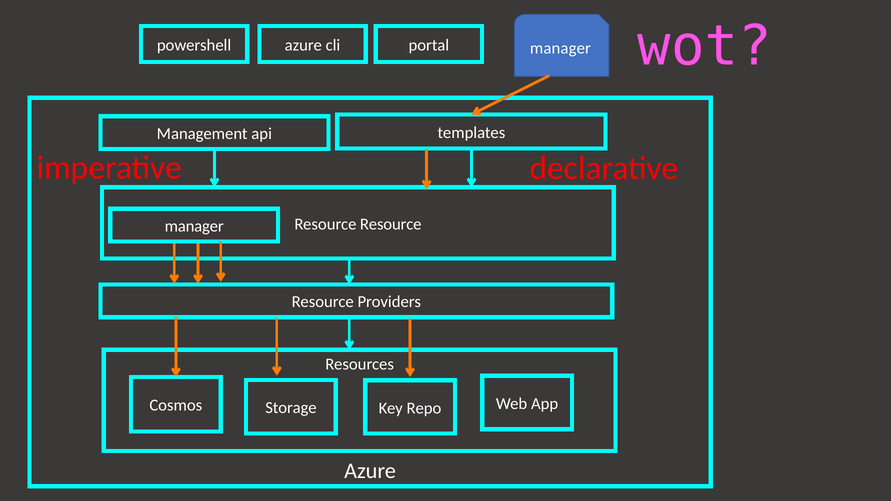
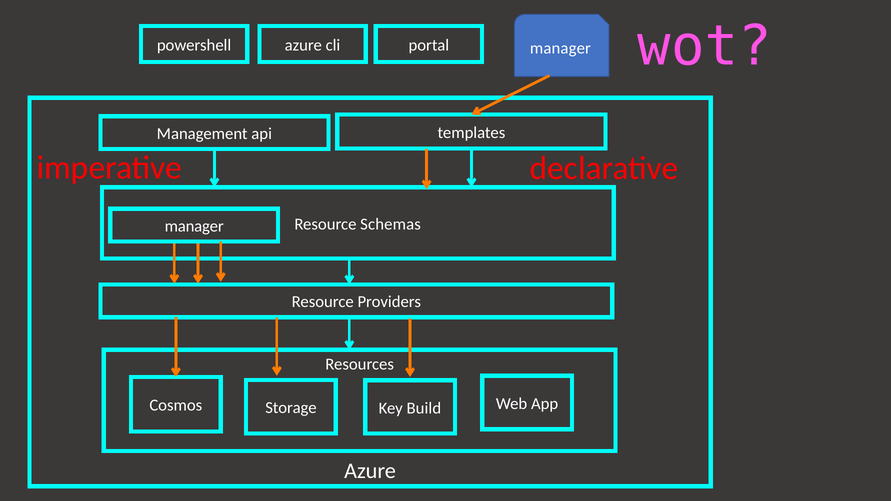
Resource at (391, 224): Resource -> Schemas
Repo: Repo -> Build
